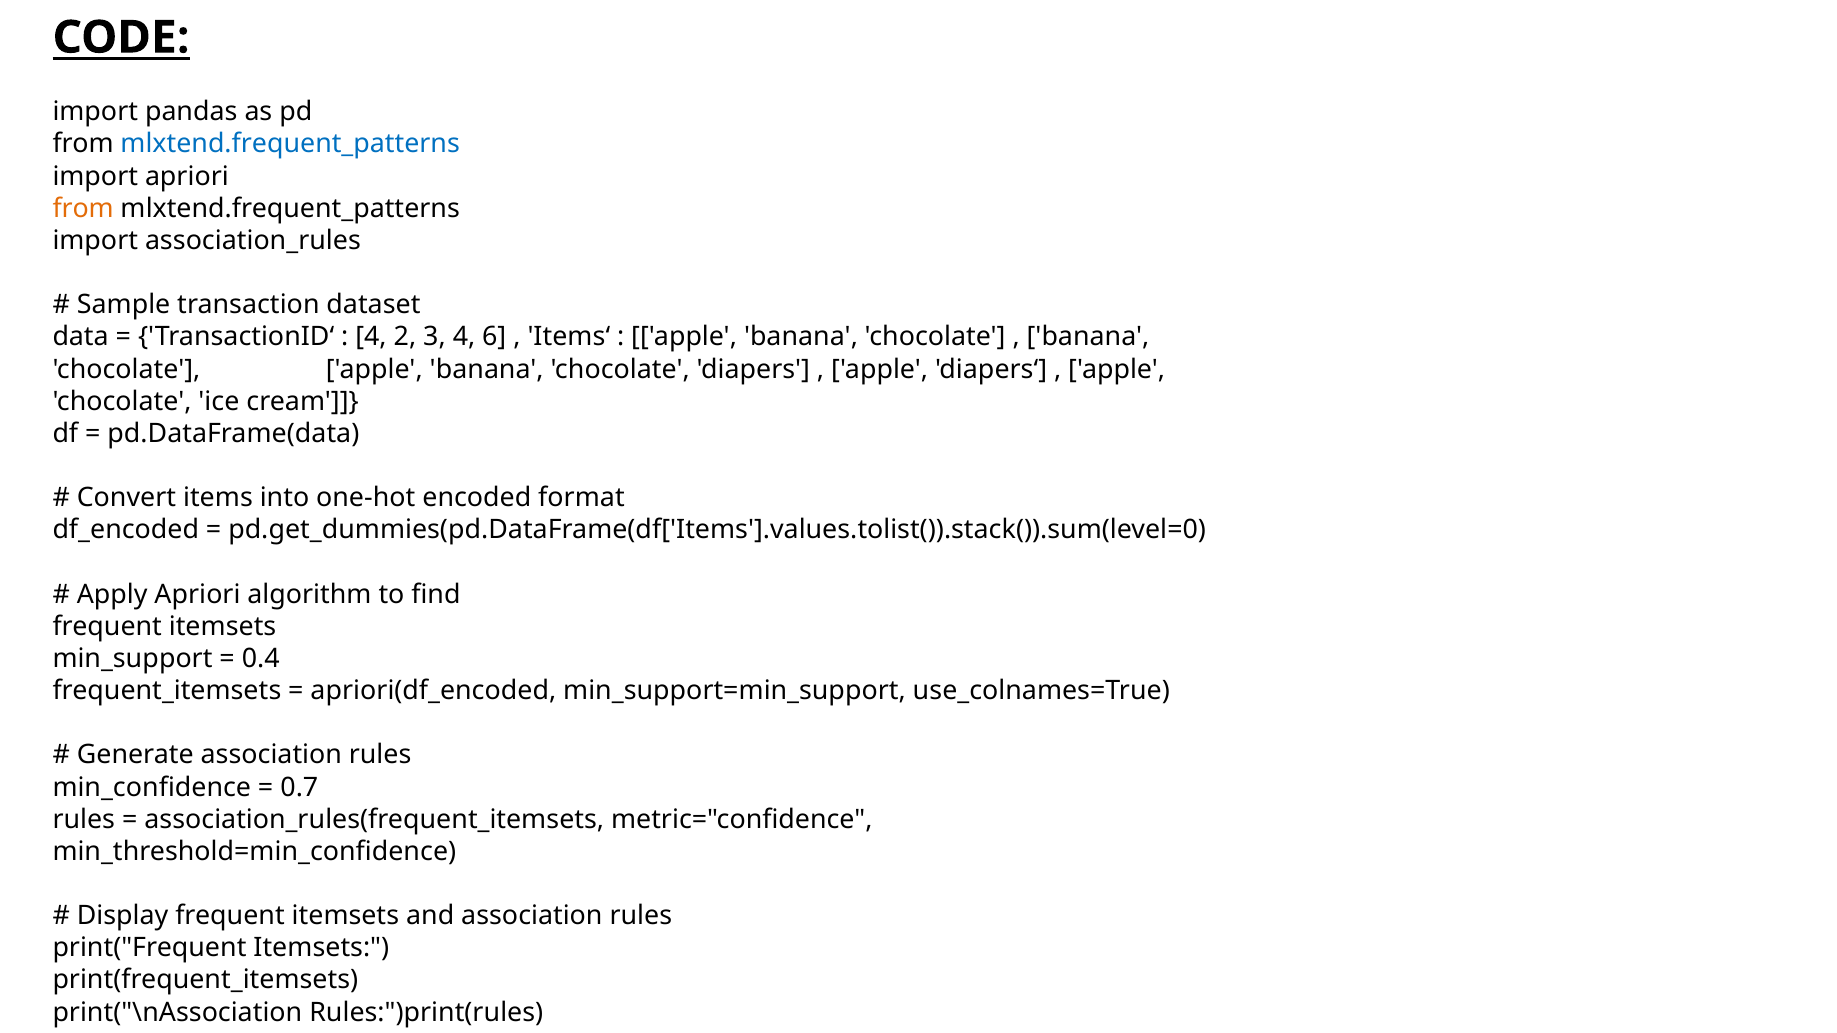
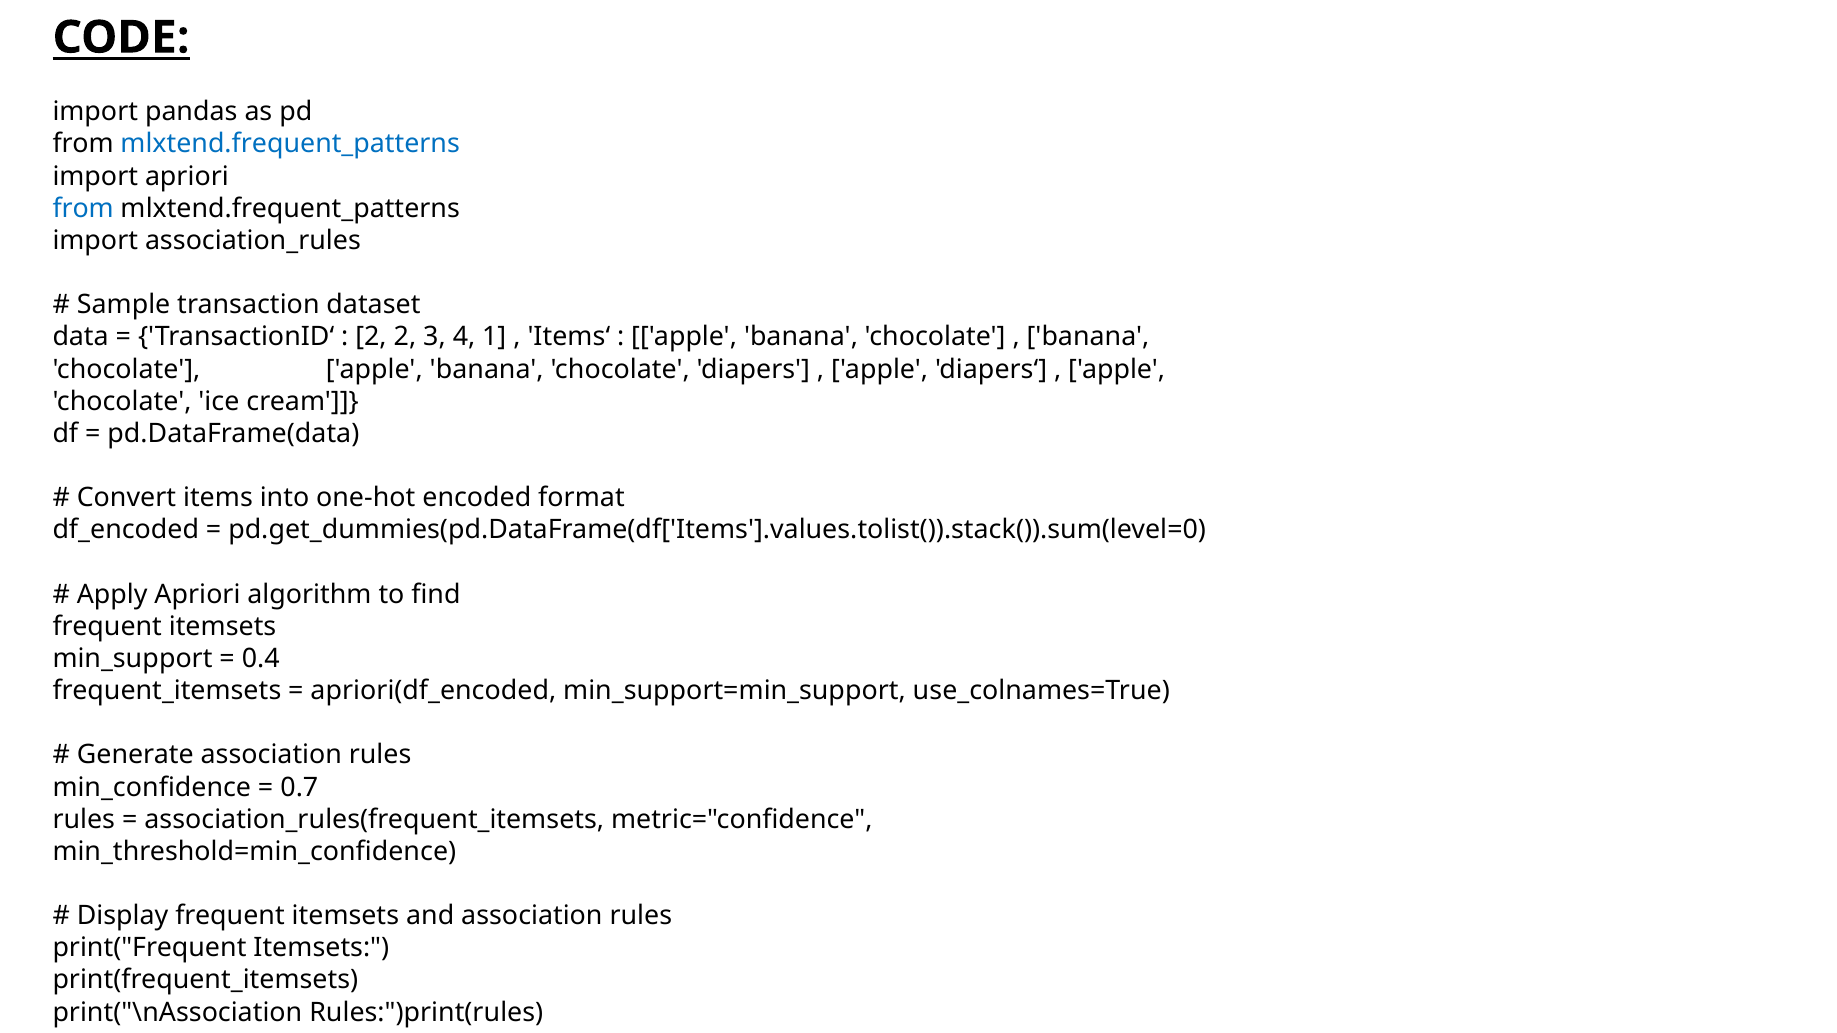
from at (83, 208) colour: orange -> blue
4 at (371, 337): 4 -> 2
6: 6 -> 1
